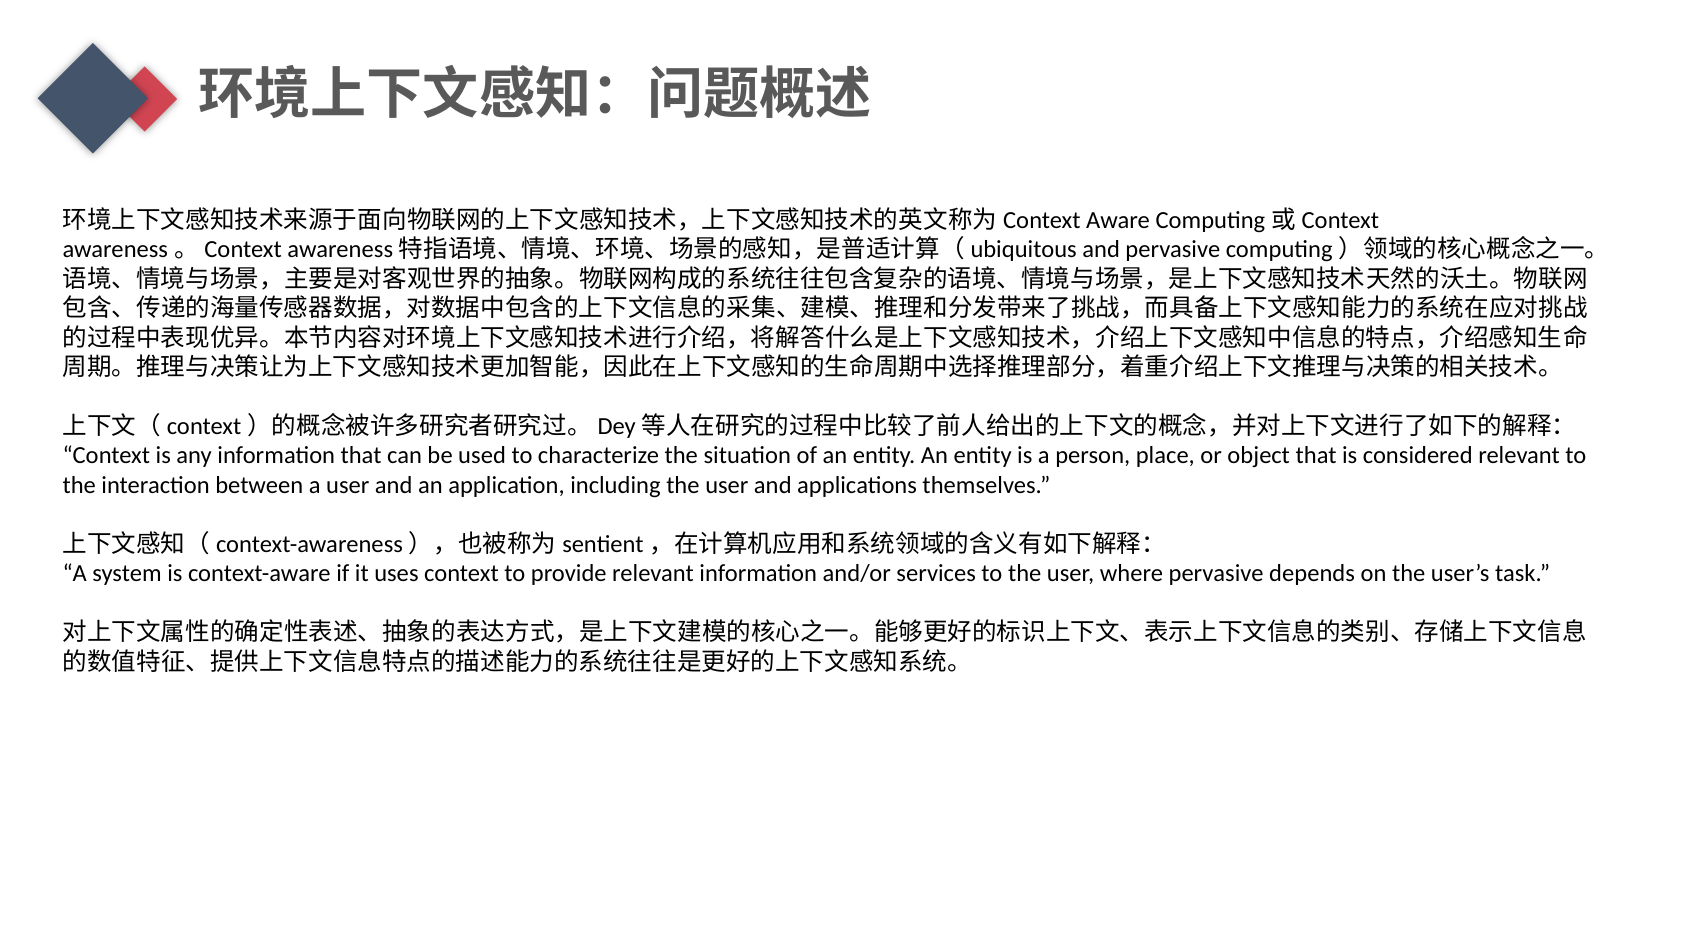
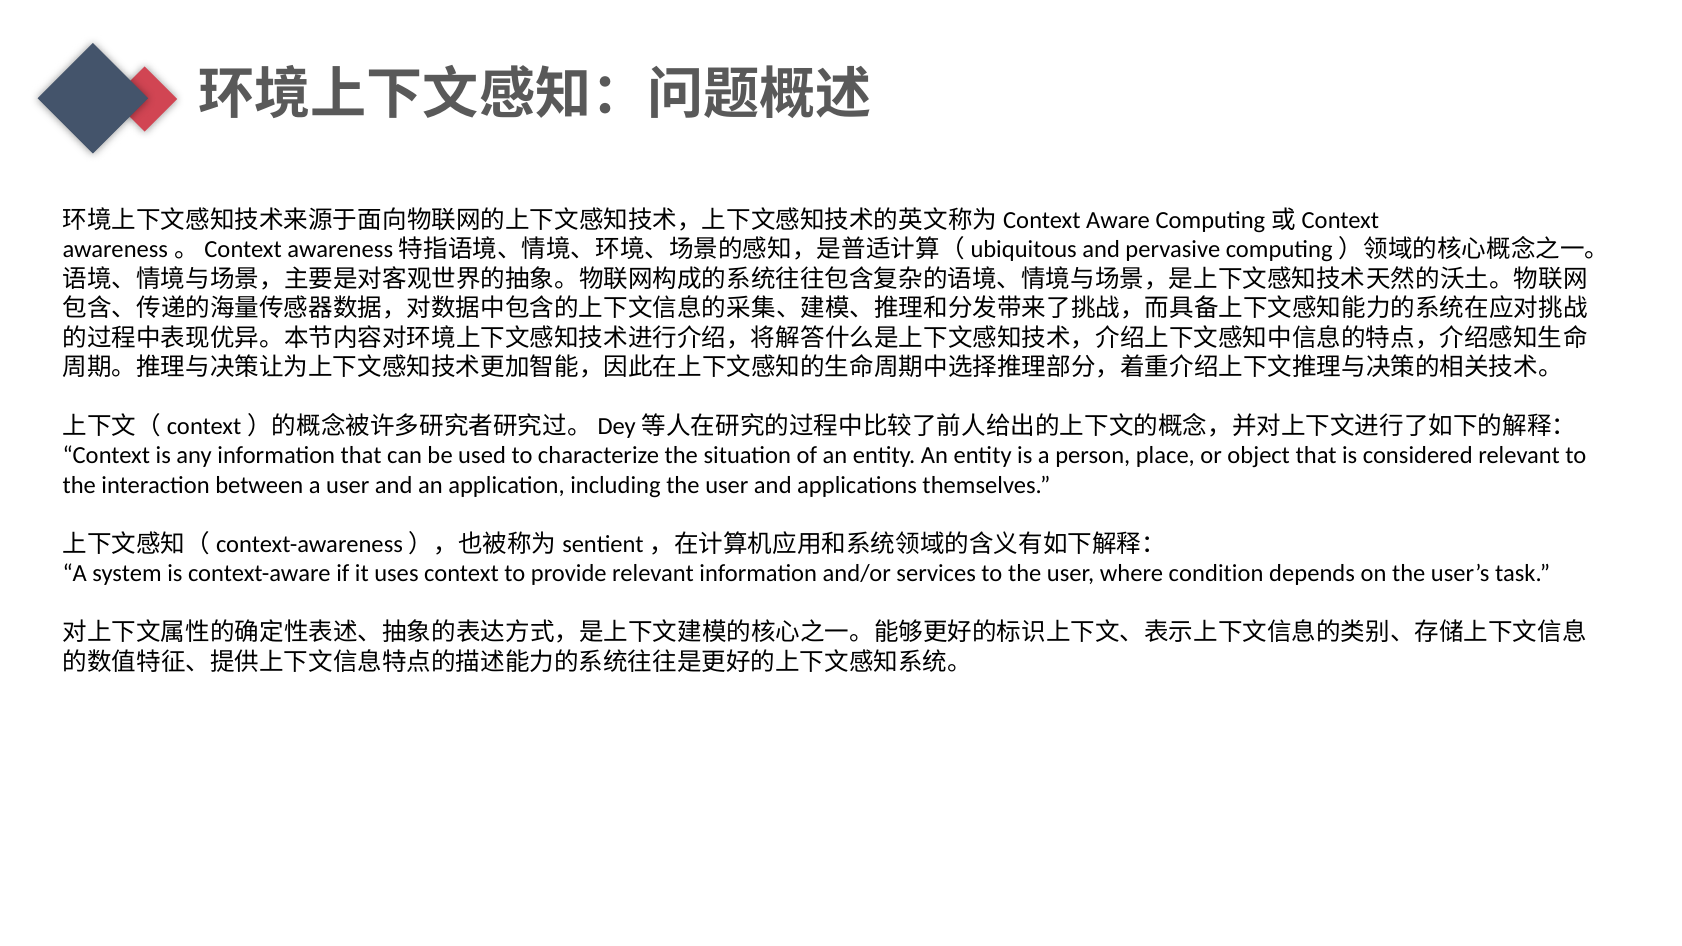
where pervasive: pervasive -> condition
